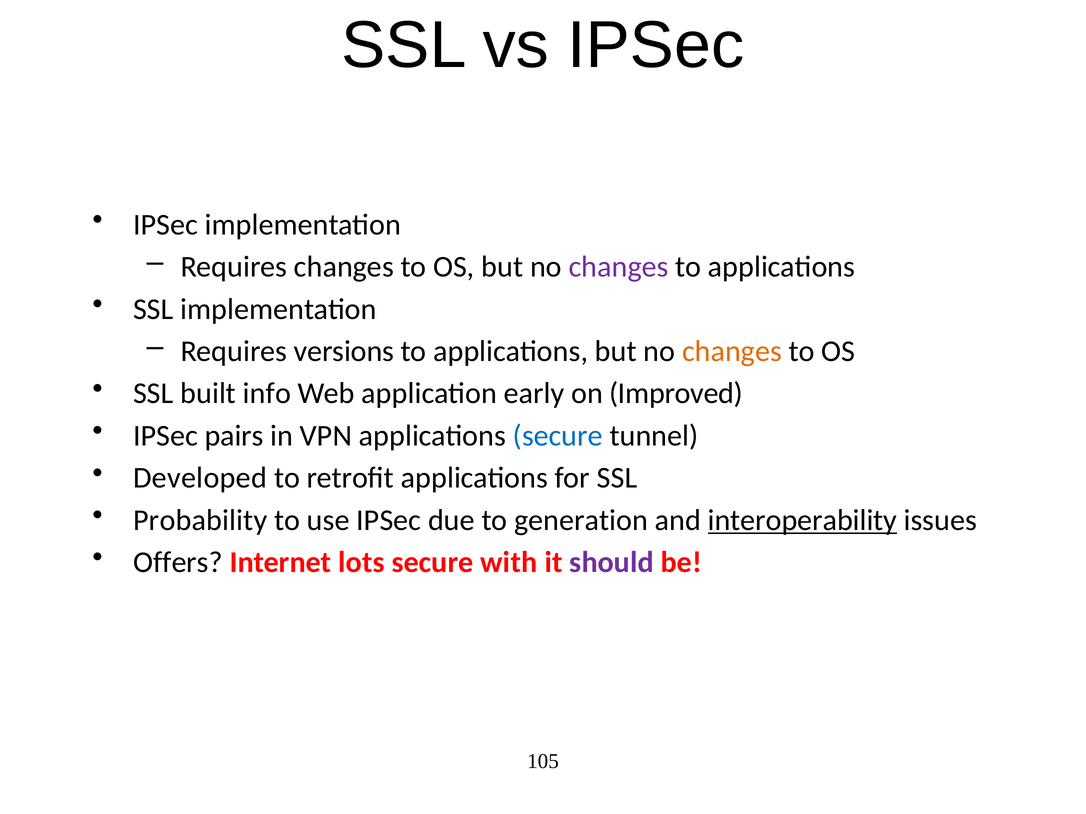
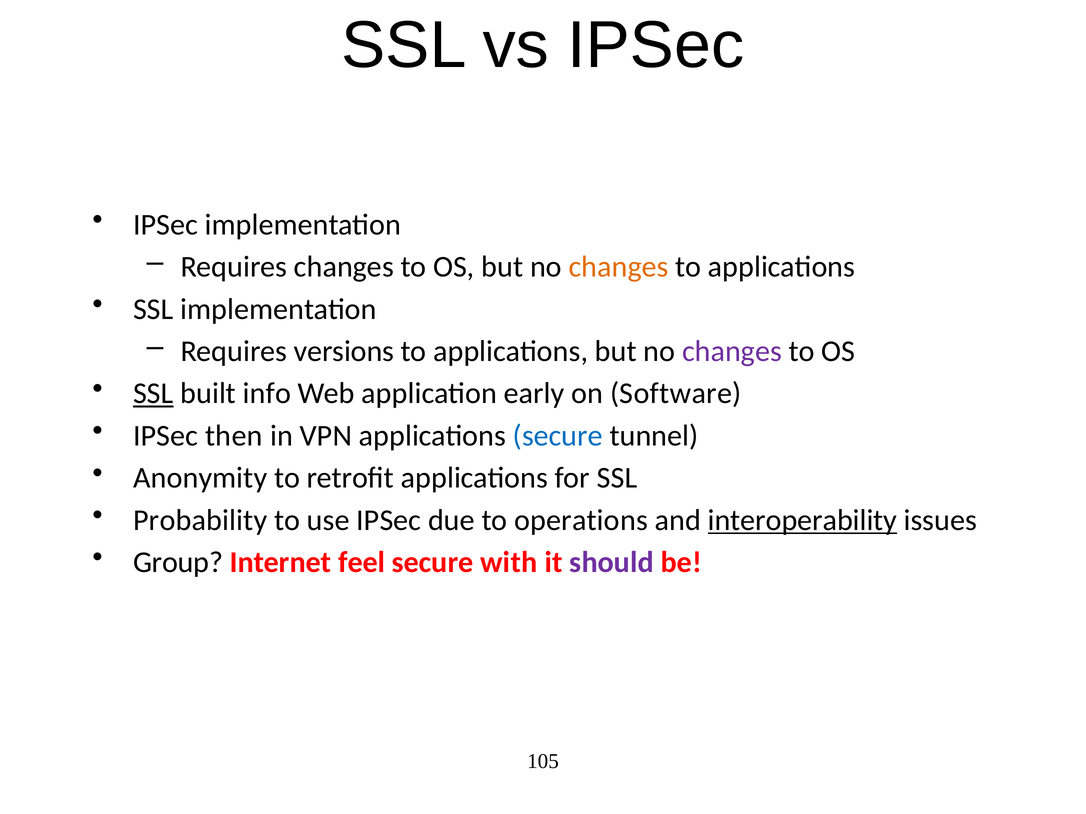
changes at (619, 267) colour: purple -> orange
changes at (732, 352) colour: orange -> purple
SSL at (153, 394) underline: none -> present
Improved: Improved -> Software
pairs: pairs -> then
Developed: Developed -> Anonymity
generation: generation -> operations
Offers: Offers -> Group
lots: lots -> feel
